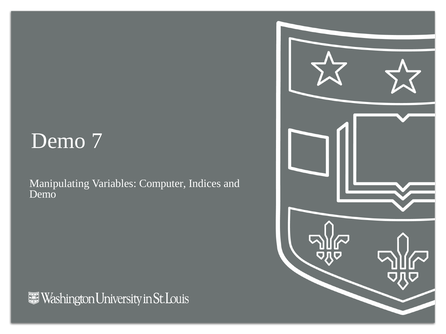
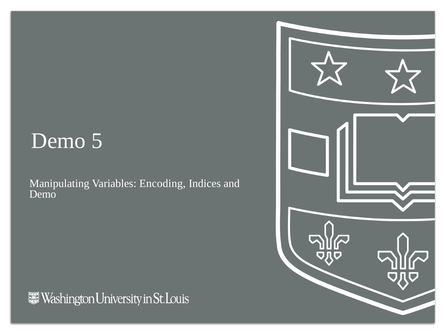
7: 7 -> 5
Computer: Computer -> Encoding
